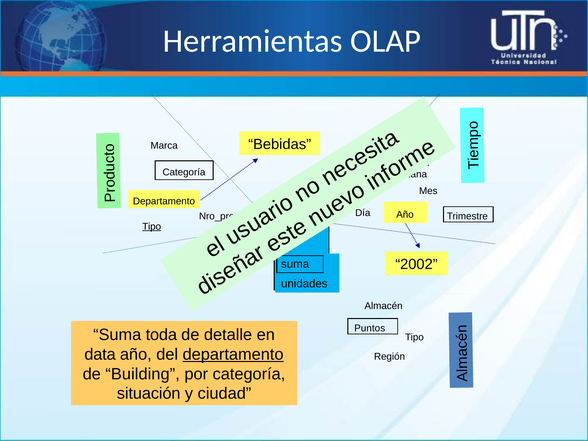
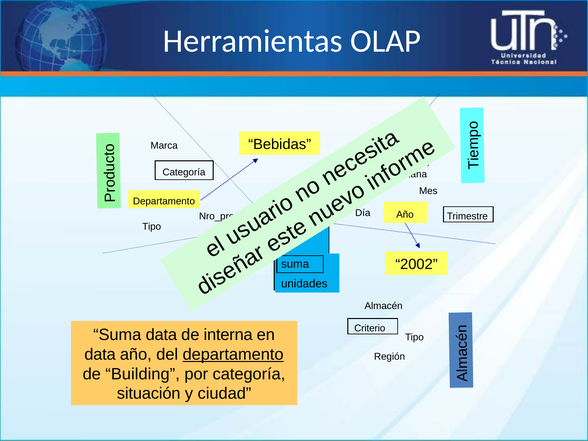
Tipo at (152, 226) underline: present -> none
Puntos: Puntos -> Criterio
Suma toda: toda -> data
detalle: detalle -> interna
